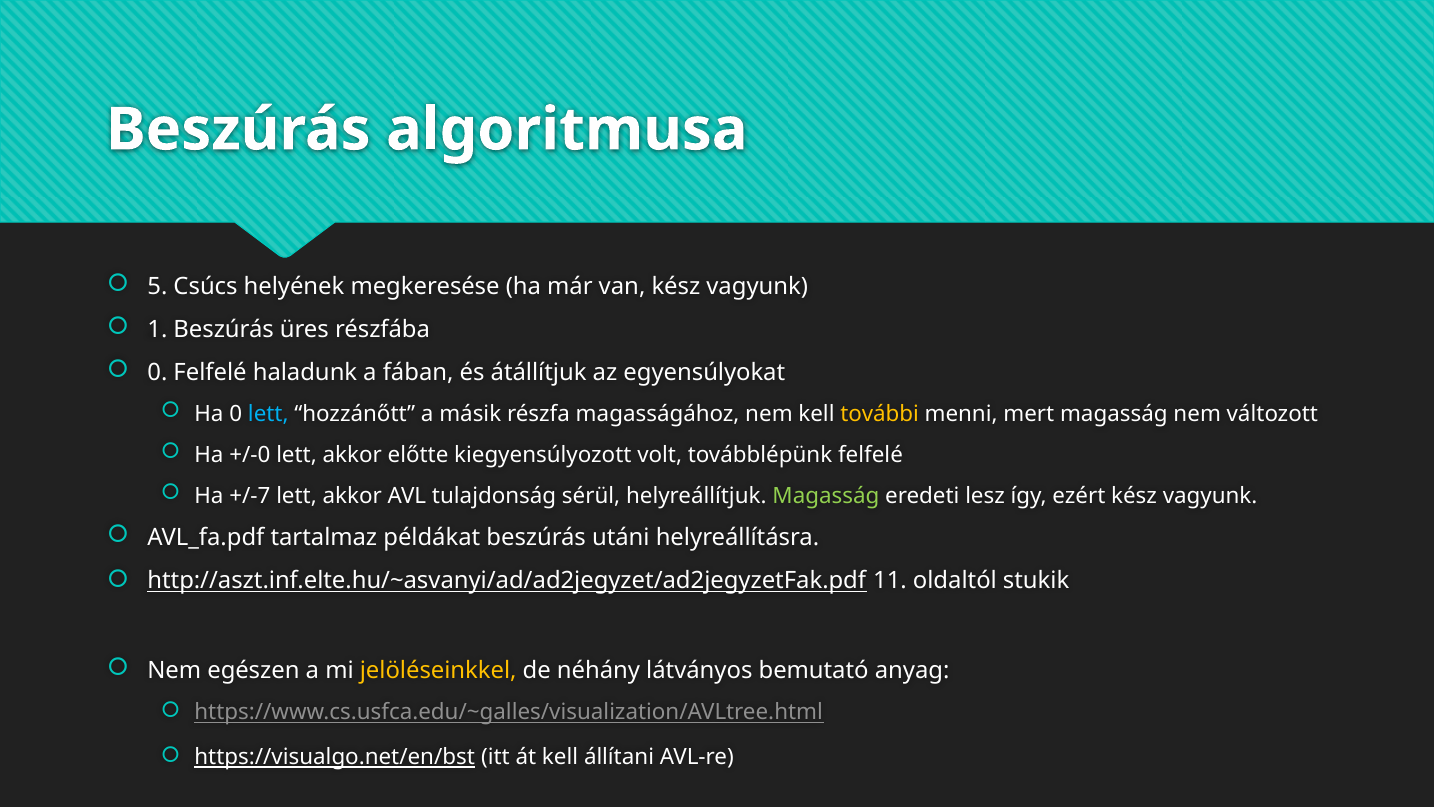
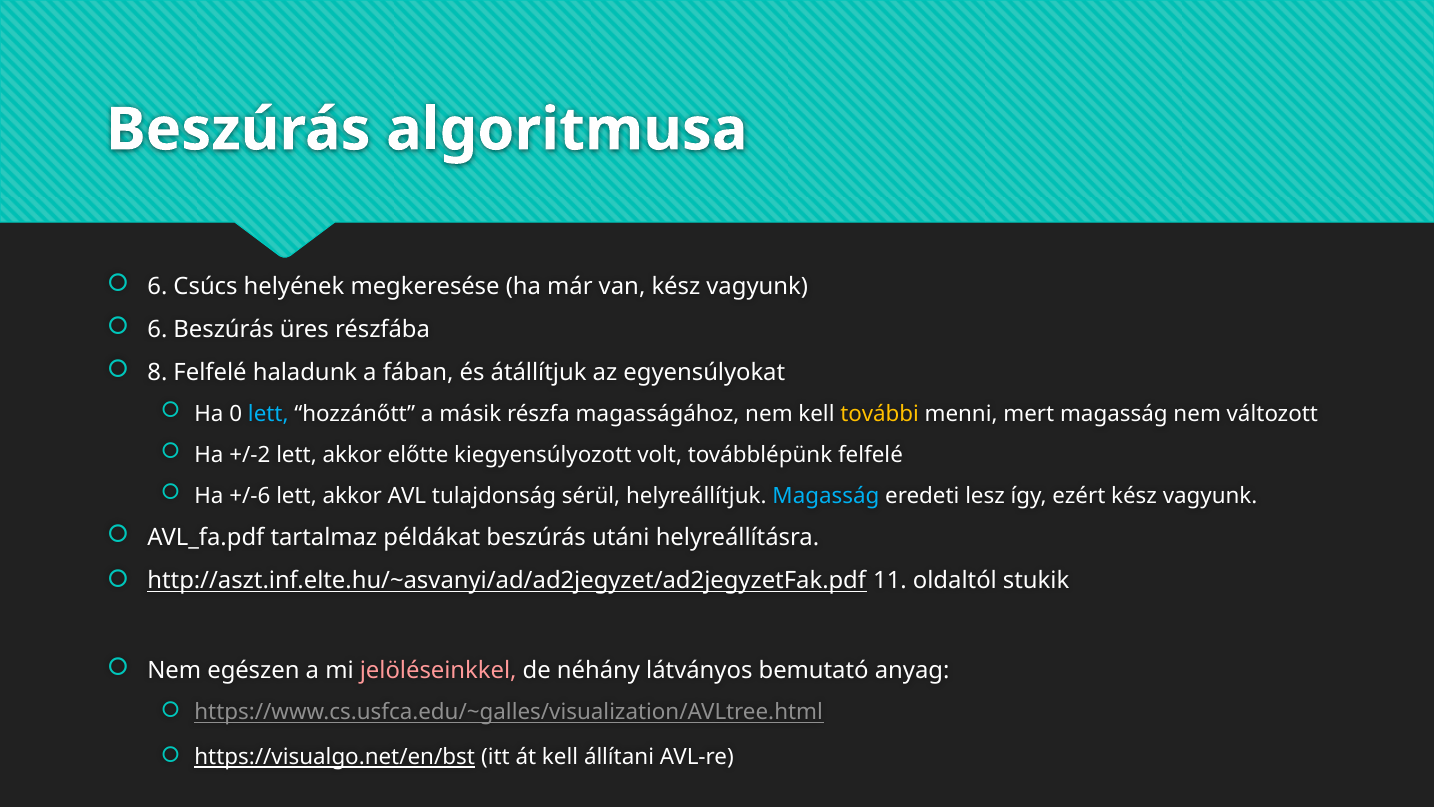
5 at (157, 287): 5 -> 6
1 at (157, 330): 1 -> 6
0 at (157, 373): 0 -> 8
+/-0: +/-0 -> +/-2
+/-7: +/-7 -> +/-6
Magasság at (826, 495) colour: light green -> light blue
jelöléseinkkel colour: yellow -> pink
